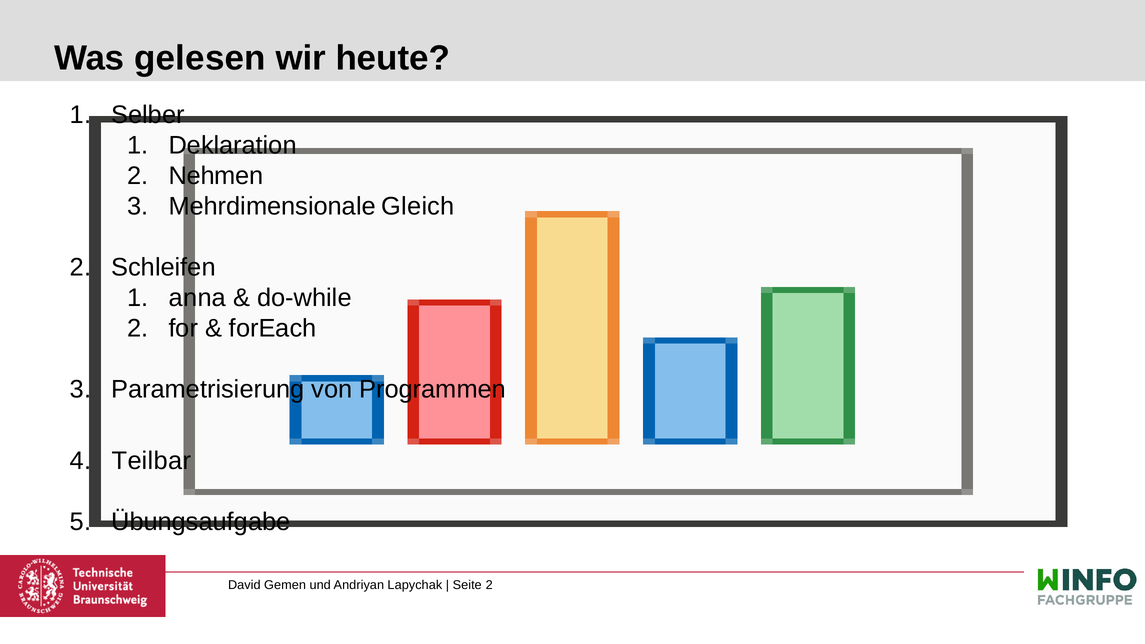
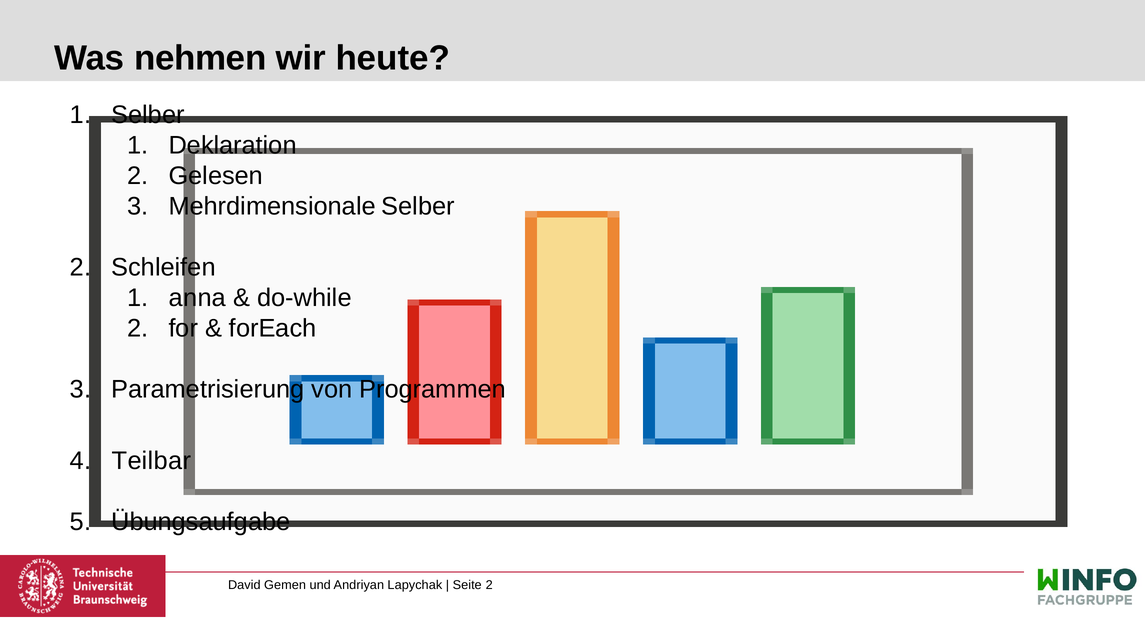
gelesen: gelesen -> nehmen
Nehmen: Nehmen -> Gelesen
Mehrdimensionale Gleich: Gleich -> Selber
